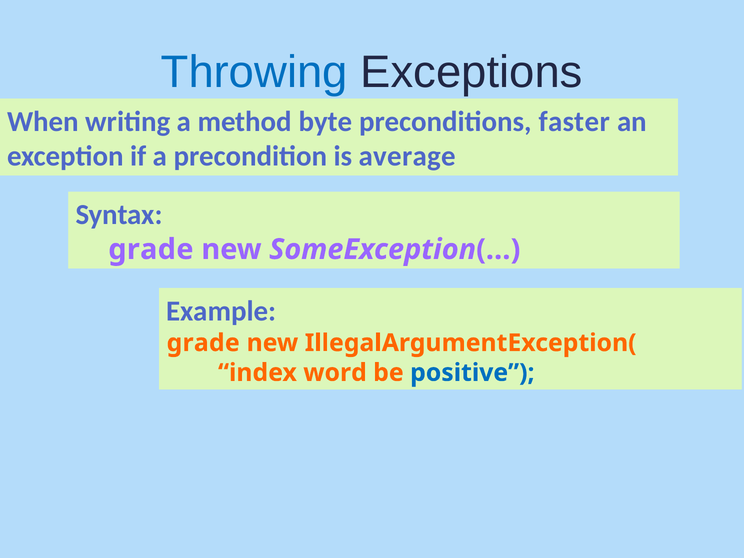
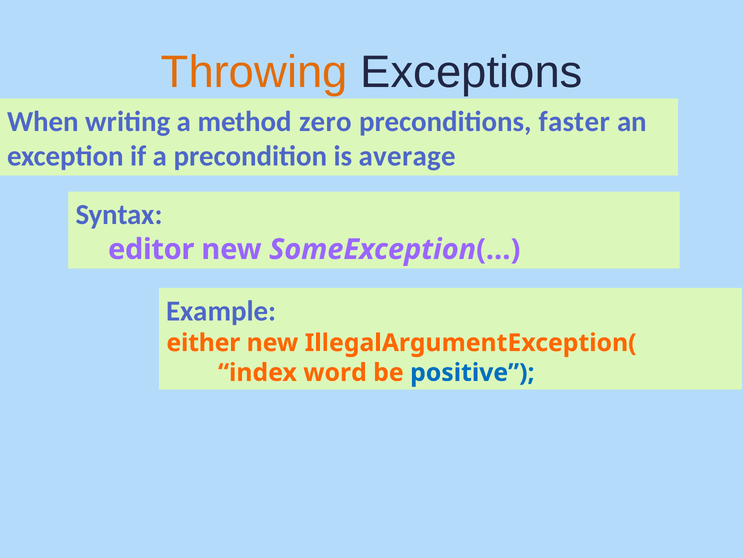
Throwing colour: blue -> orange
byte: byte -> zero
grade at (151, 249): grade -> editor
grade at (203, 343): grade -> either
